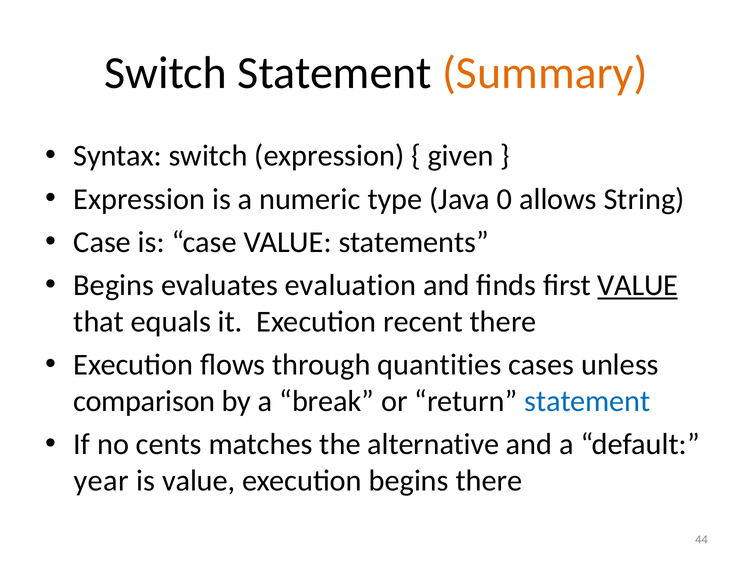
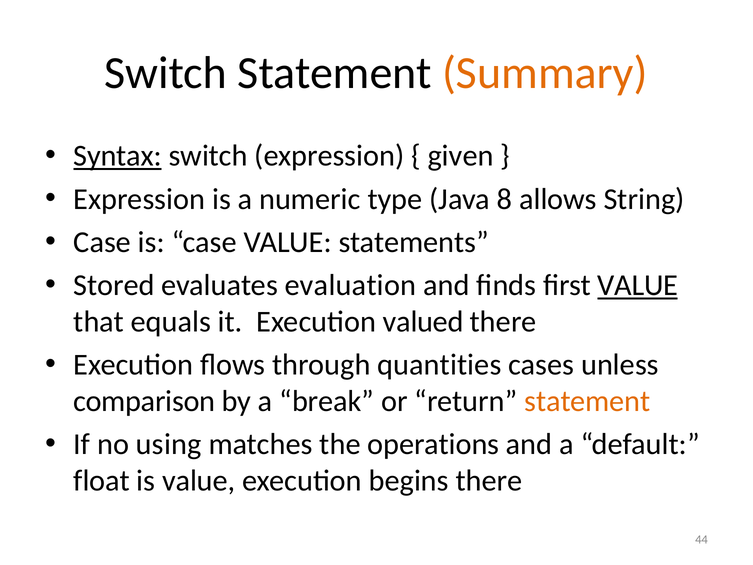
Syntax underline: none -> present
0: 0 -> 8
Begins at (114, 285): Begins -> Stored
recent: recent -> valued
statement at (587, 401) colour: blue -> orange
cents: cents -> using
alternative: alternative -> operations
year: year -> float
